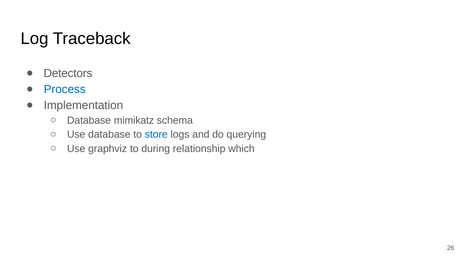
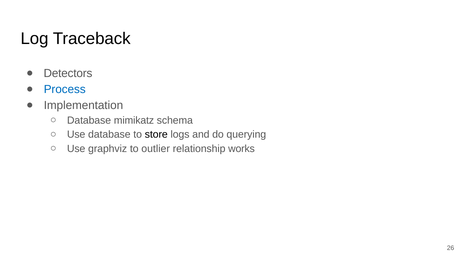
store colour: blue -> black
during: during -> outlier
which: which -> works
